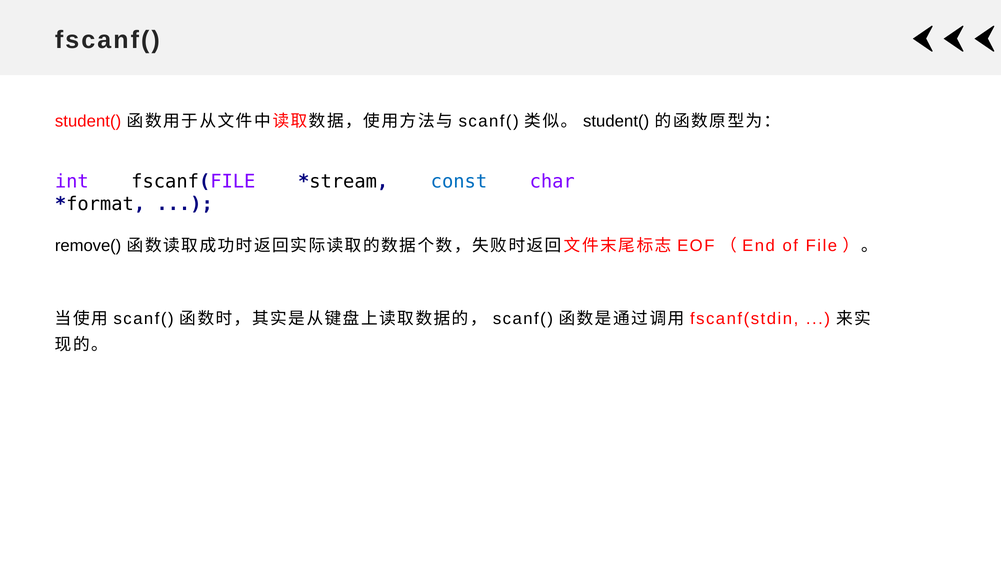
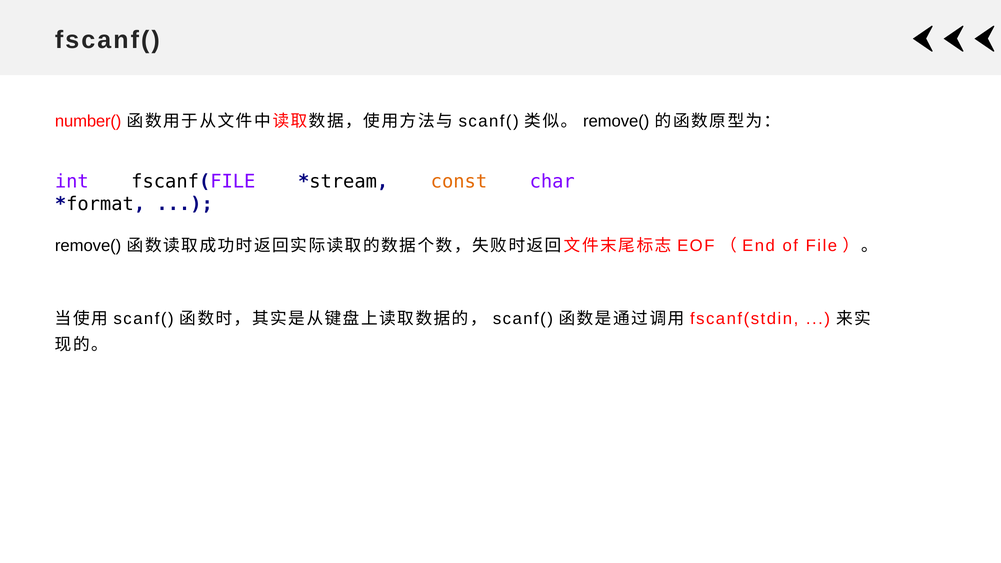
student( at (88, 121): student( -> number(
student( at (616, 121): student( -> remove(
const colour: blue -> orange
